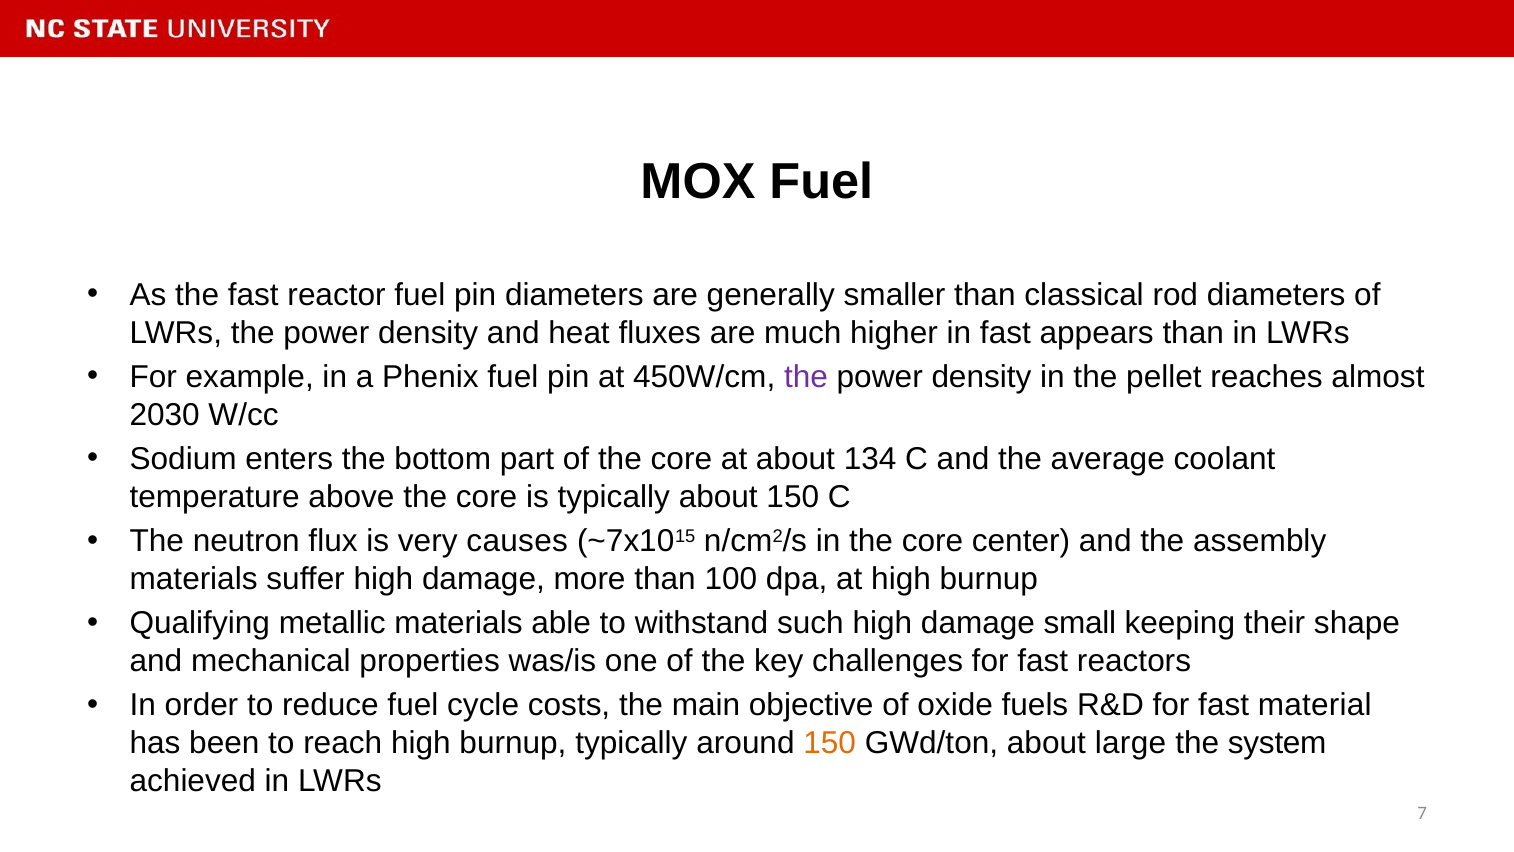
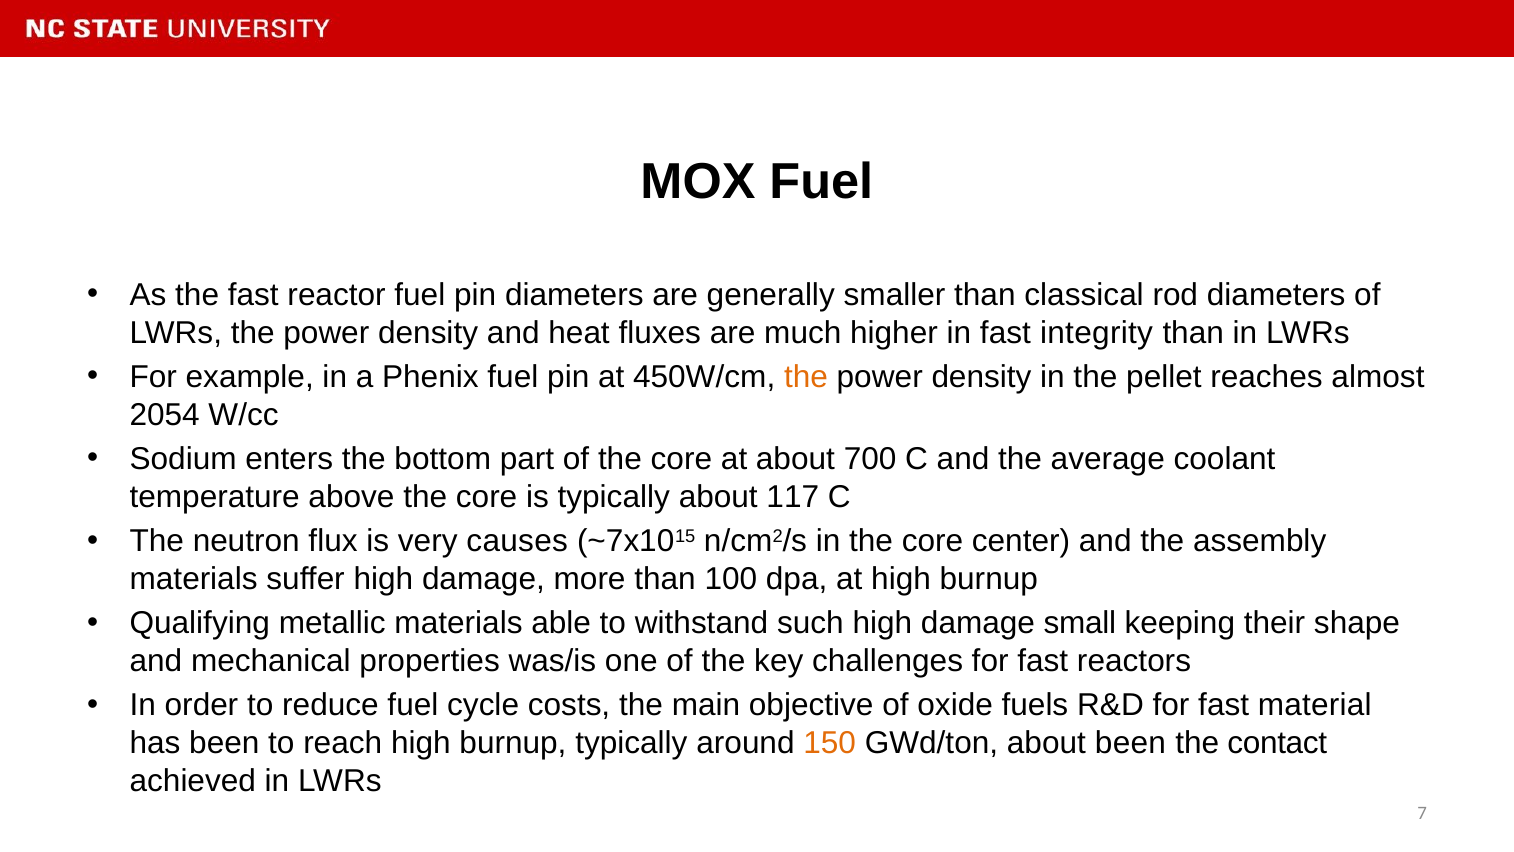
appears: appears -> integrity
the at (806, 377) colour: purple -> orange
2030: 2030 -> 2054
134: 134 -> 700
about 150: 150 -> 117
about large: large -> been
system: system -> contact
